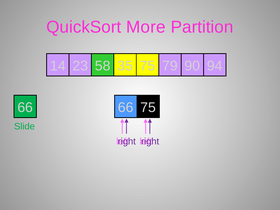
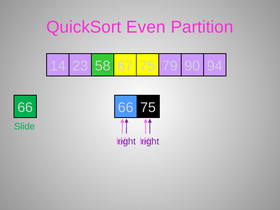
More: More -> Even
35: 35 -> 67
